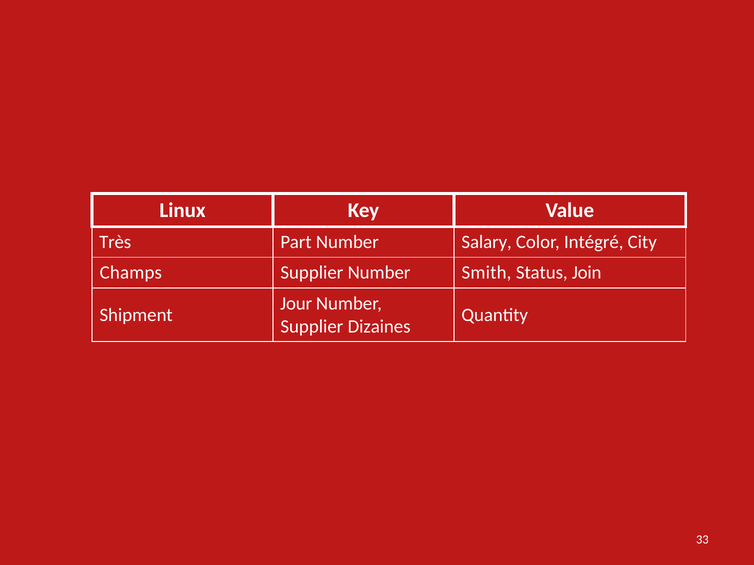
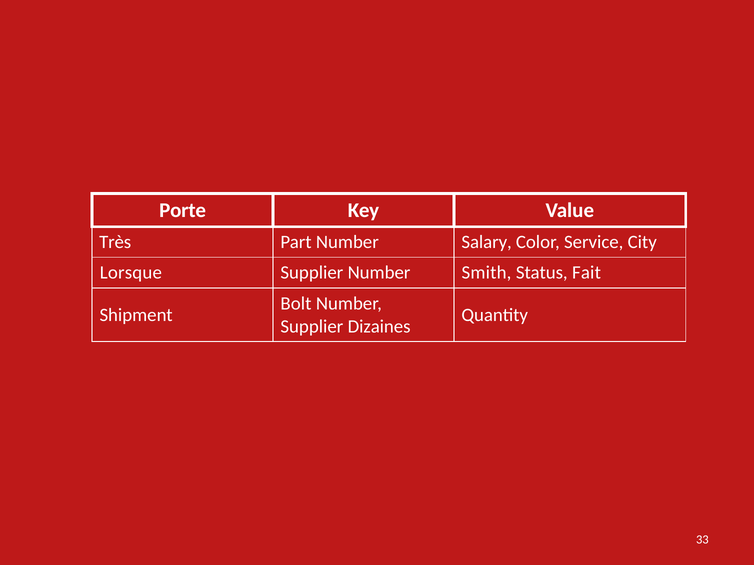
Linux: Linux -> Porte
Intégré: Intégré -> Service
Champs: Champs -> Lorsque
Join: Join -> Fait
Jour: Jour -> Bolt
